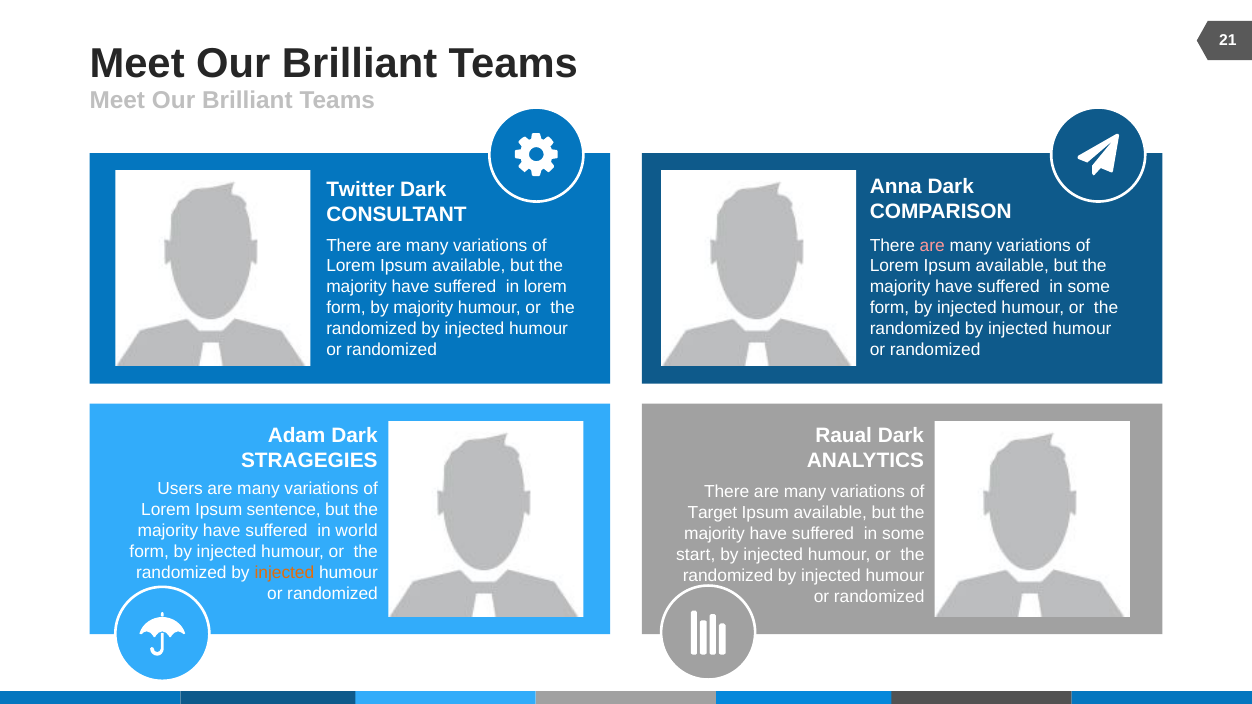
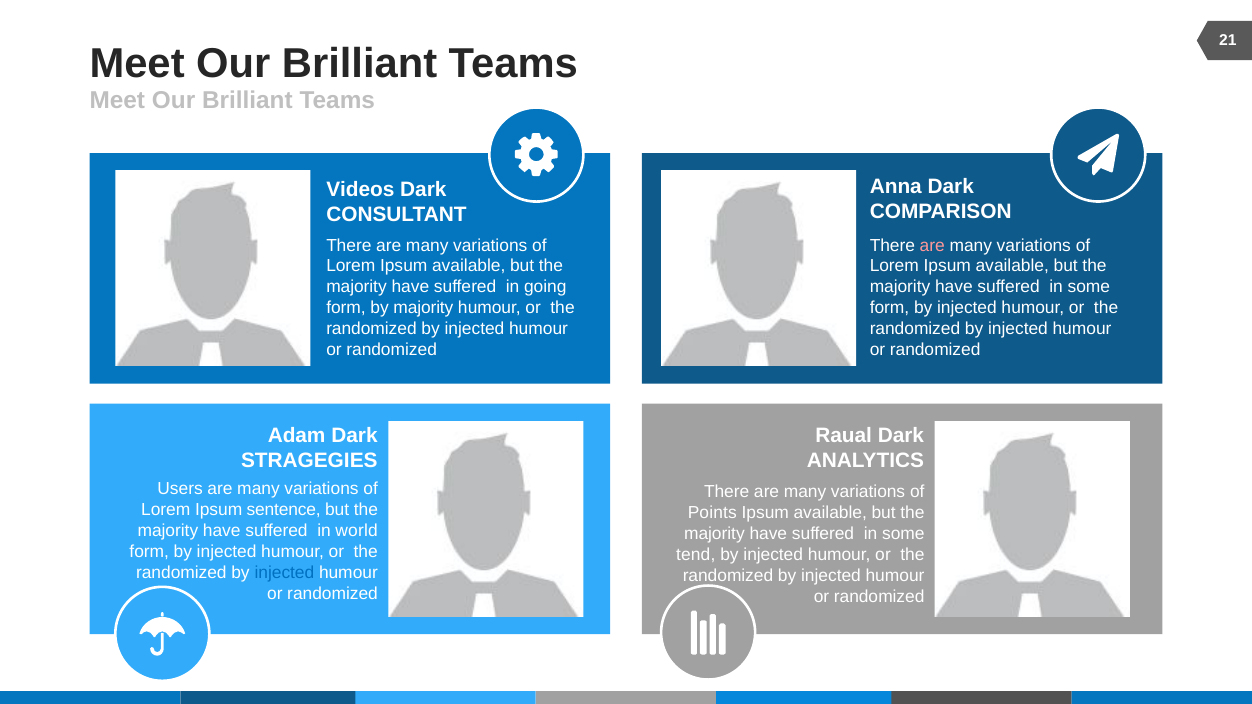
Twitter: Twitter -> Videos
in lorem: lorem -> going
Target: Target -> Points
start: start -> tend
injected at (284, 573) colour: orange -> blue
